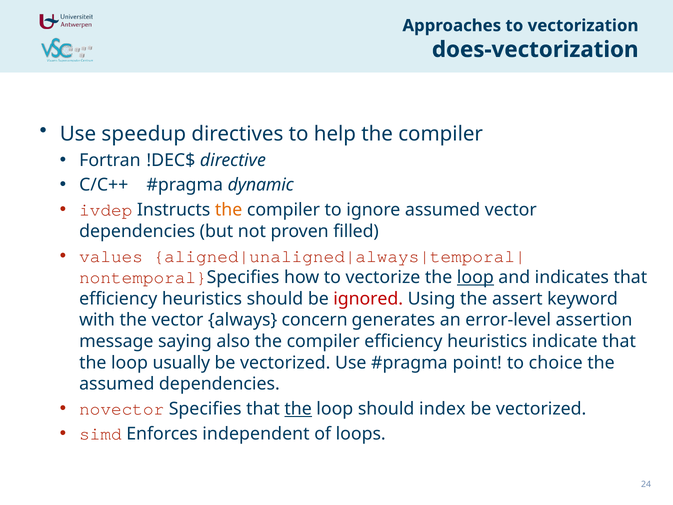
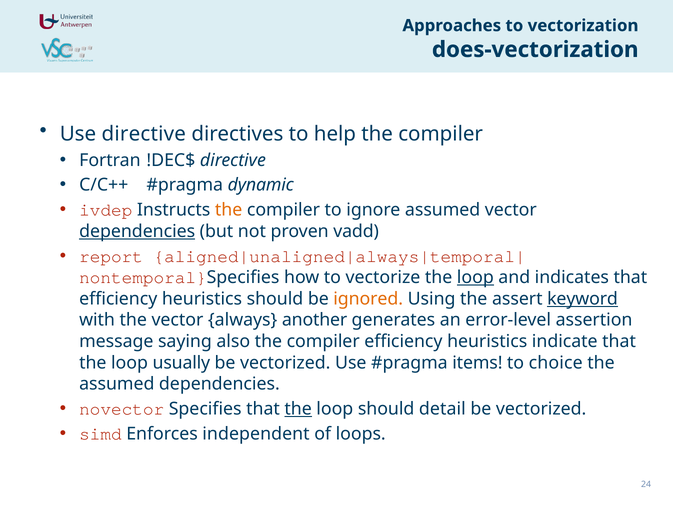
Use speedup: speedup -> directive
dependencies at (137, 231) underline: none -> present
filled: filled -> vadd
values: values -> report
ignored colour: red -> orange
keyword underline: none -> present
concern: concern -> another
point: point -> items
index: index -> detail
